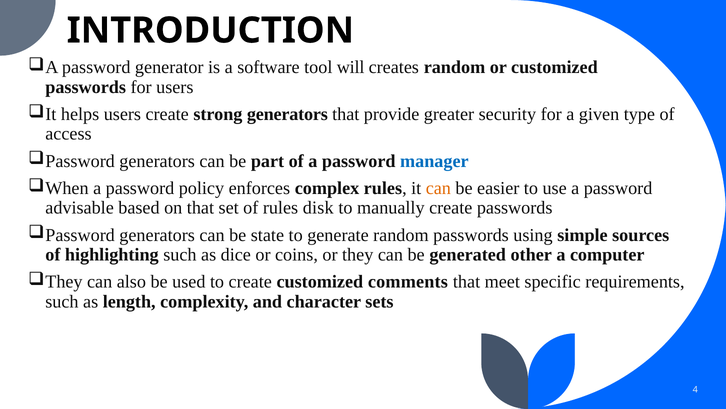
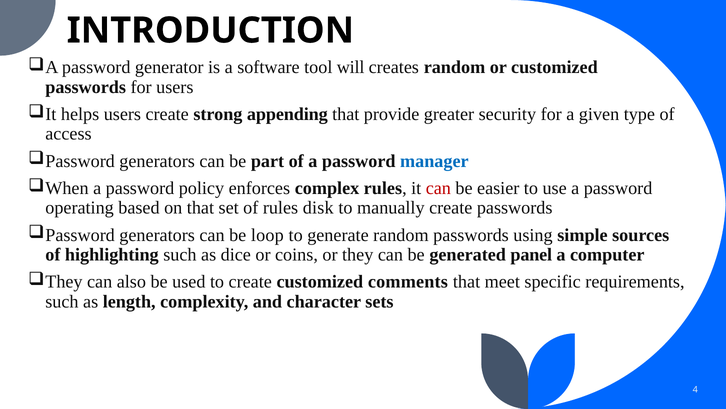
strong generators: generators -> appending
can at (438, 188) colour: orange -> red
advisable: advisable -> operating
state: state -> loop
other: other -> panel
